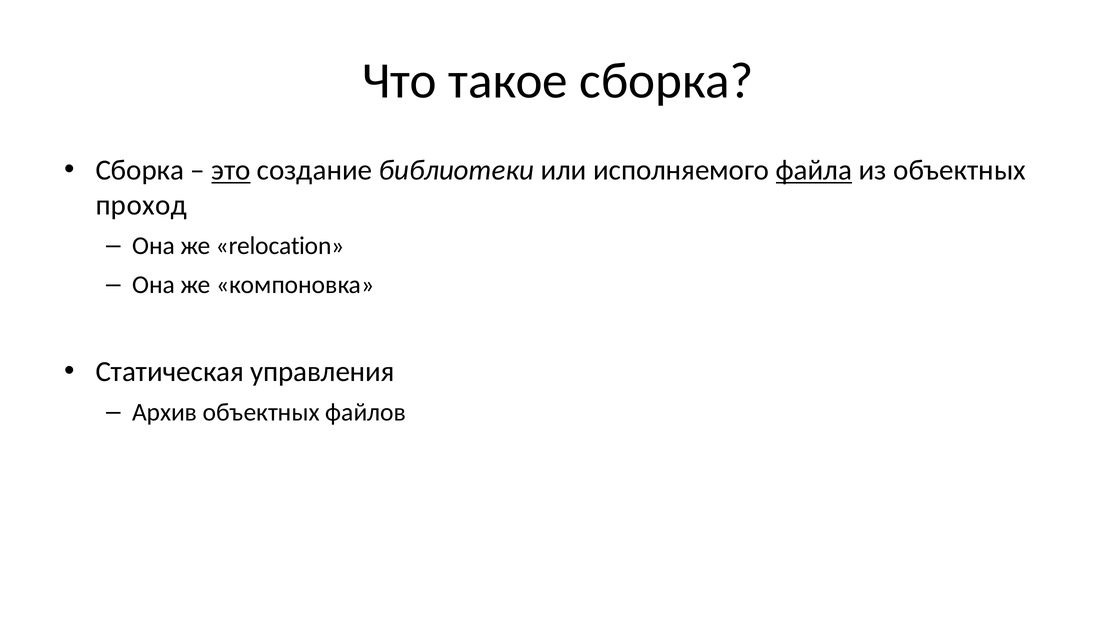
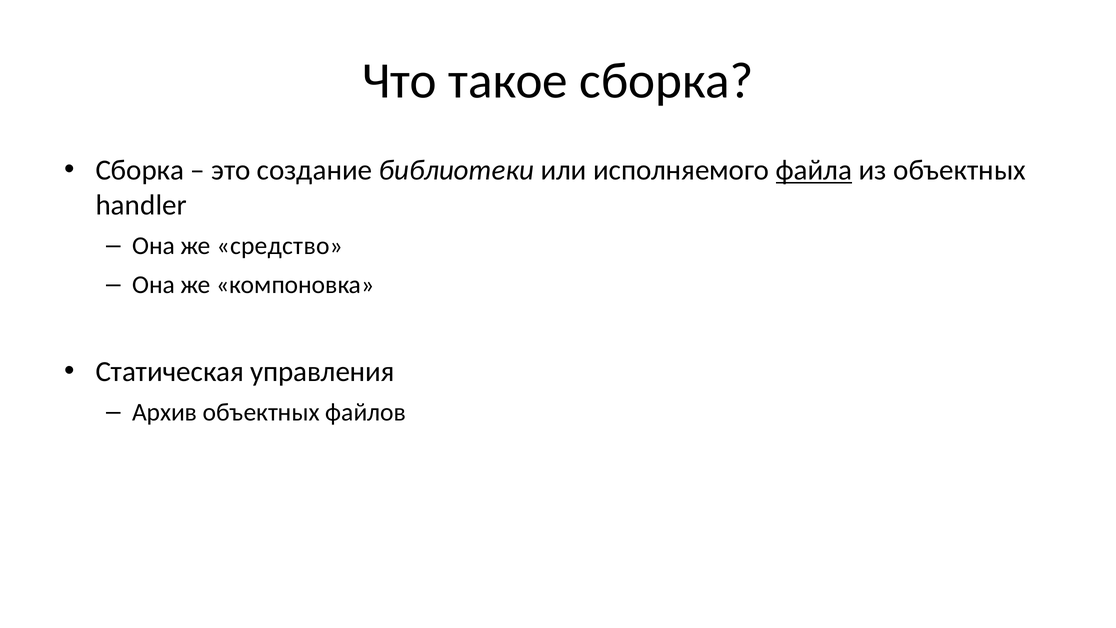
это underline: present -> none
проход: проход -> handler
relocation: relocation -> средство
